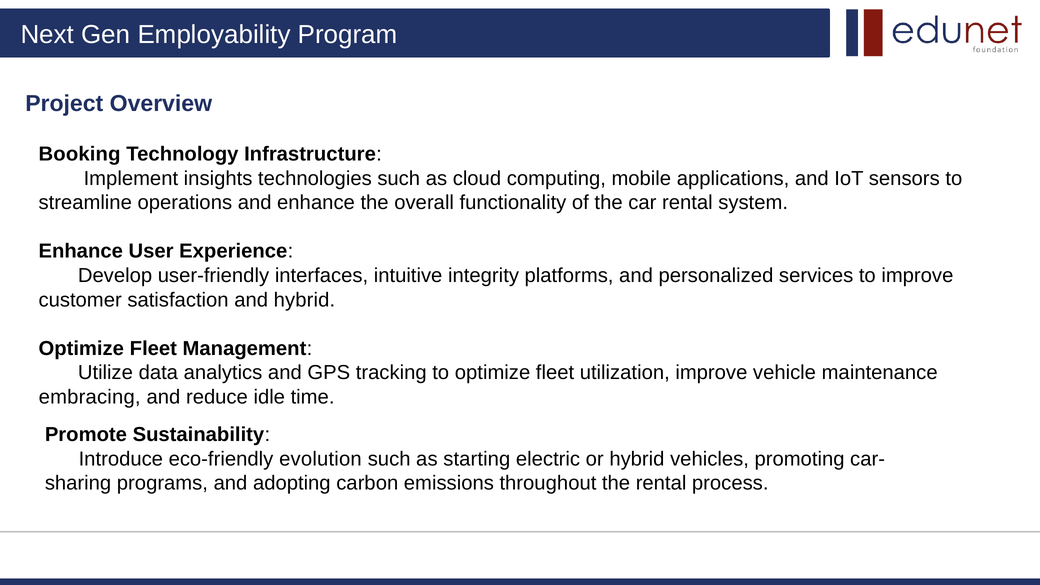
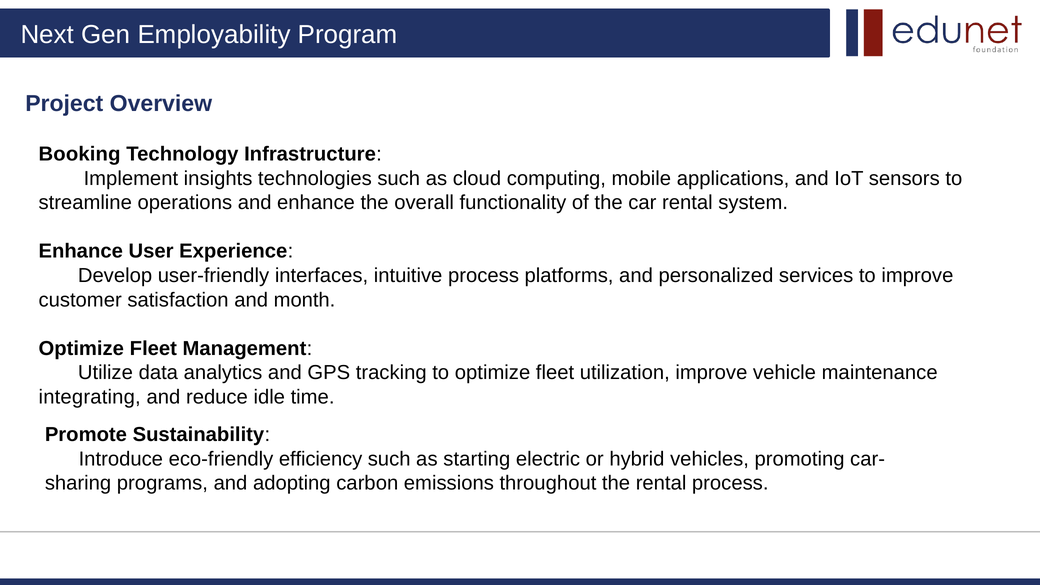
intuitive integrity: integrity -> process
and hybrid: hybrid -> month
embracing: embracing -> integrating
evolution: evolution -> efficiency
